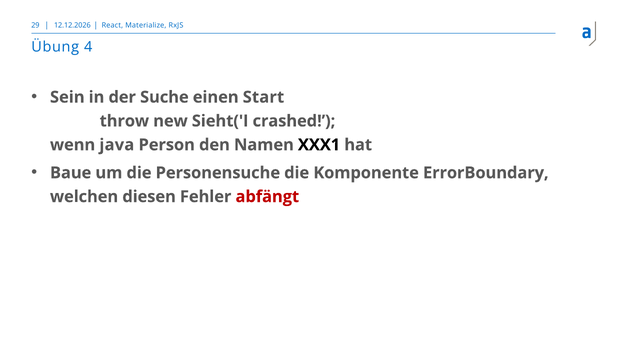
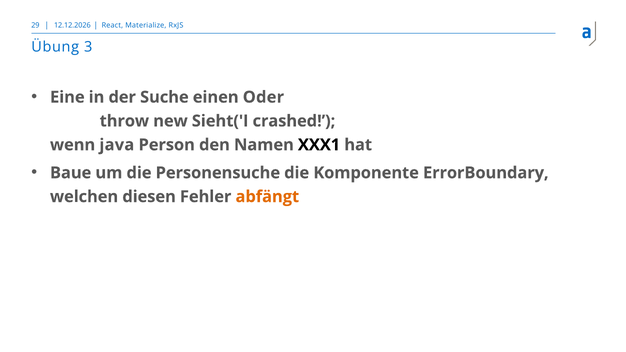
4: 4 -> 3
Sein: Sein -> Eine
Start: Start -> Oder
abfängt colour: red -> orange
